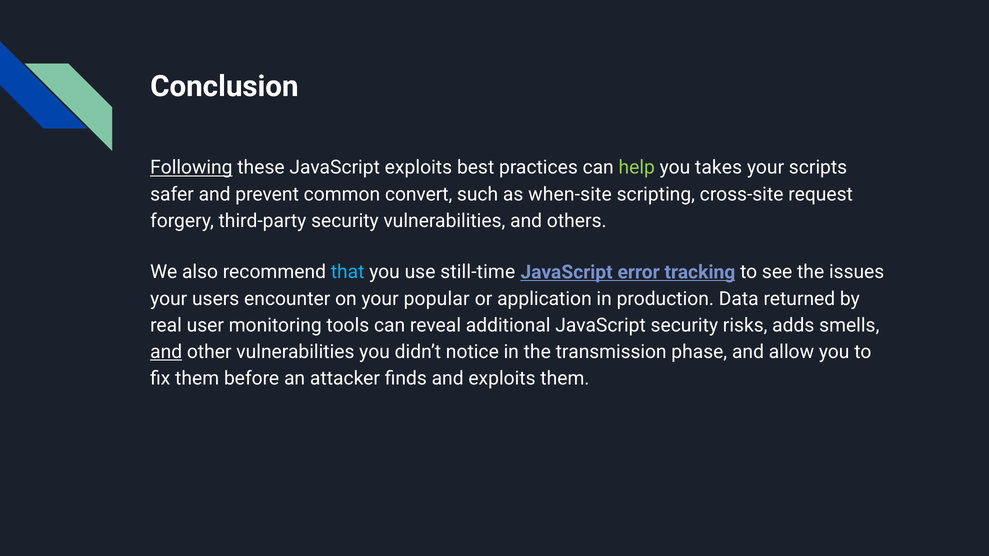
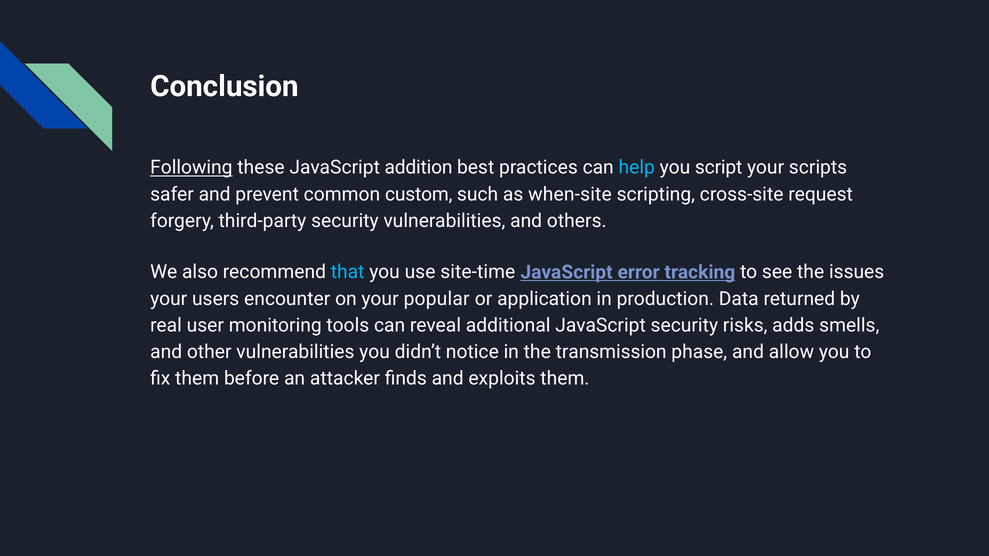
JavaScript exploits: exploits -> addition
help colour: light green -> light blue
takes: takes -> script
convert: convert -> custom
still-time: still-time -> site-time
and at (166, 352) underline: present -> none
